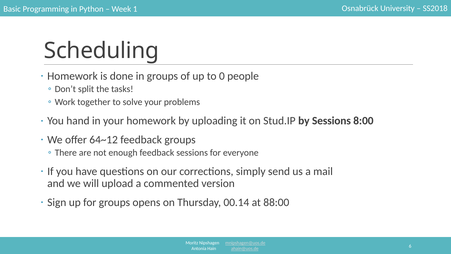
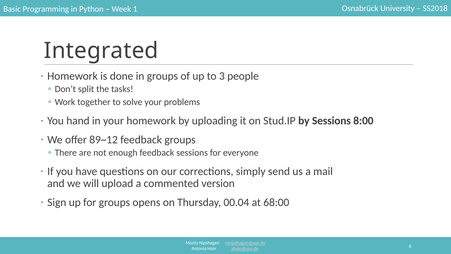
Scheduling: Scheduling -> Integrated
0: 0 -> 3
64~12: 64~12 -> 89~12
00.14: 00.14 -> 00.04
88:00: 88:00 -> 68:00
